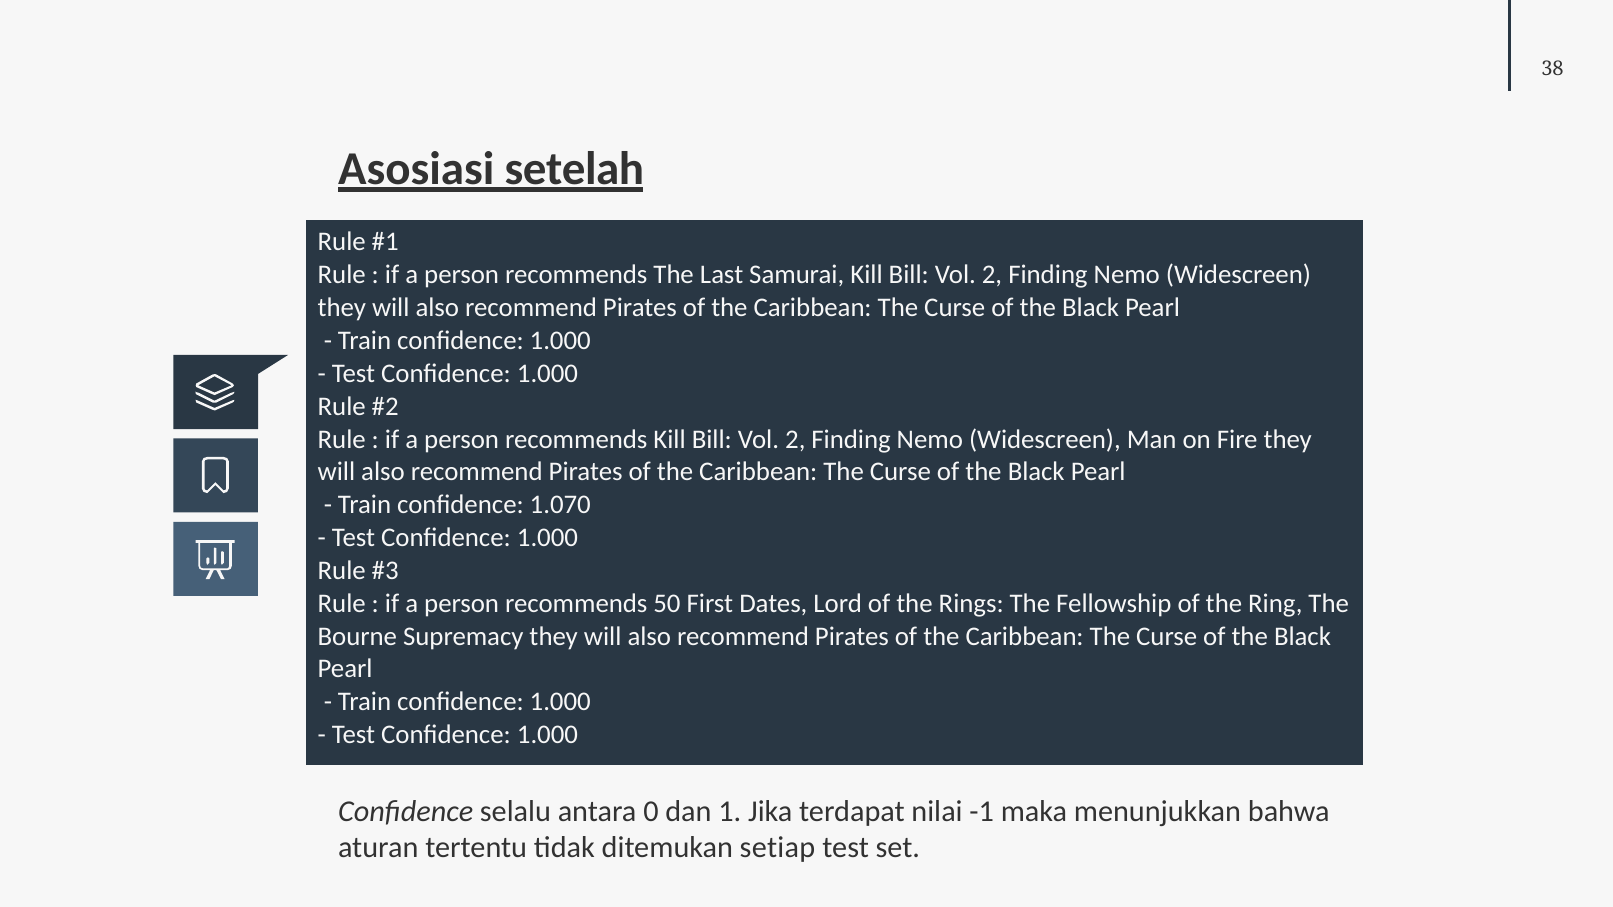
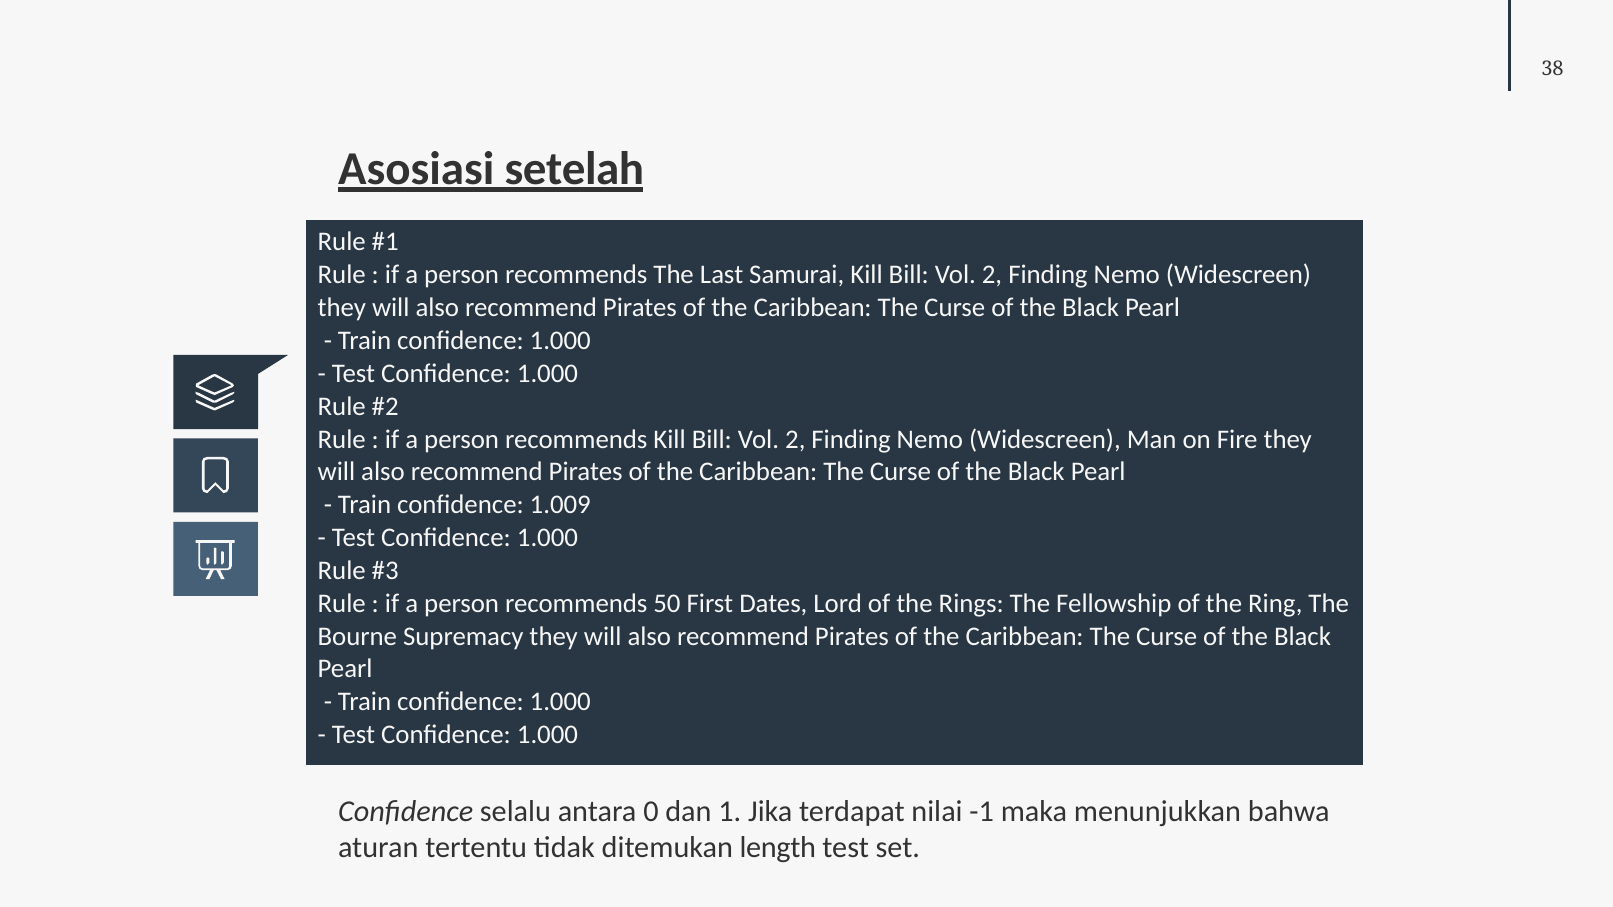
1.070: 1.070 -> 1.009
setiap: setiap -> length
